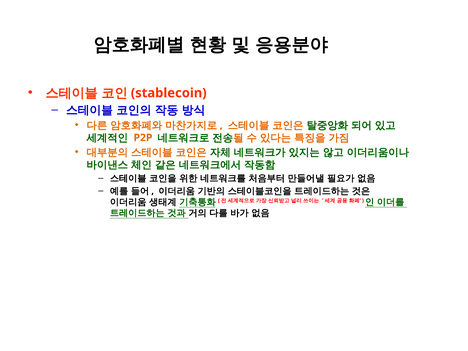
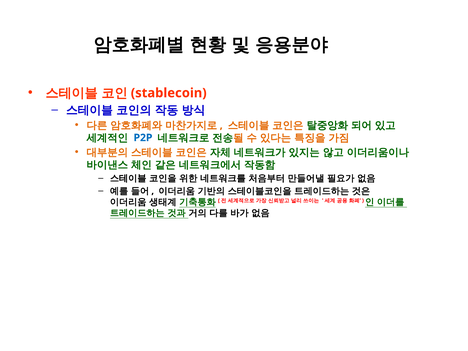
P2P colour: orange -> blue
